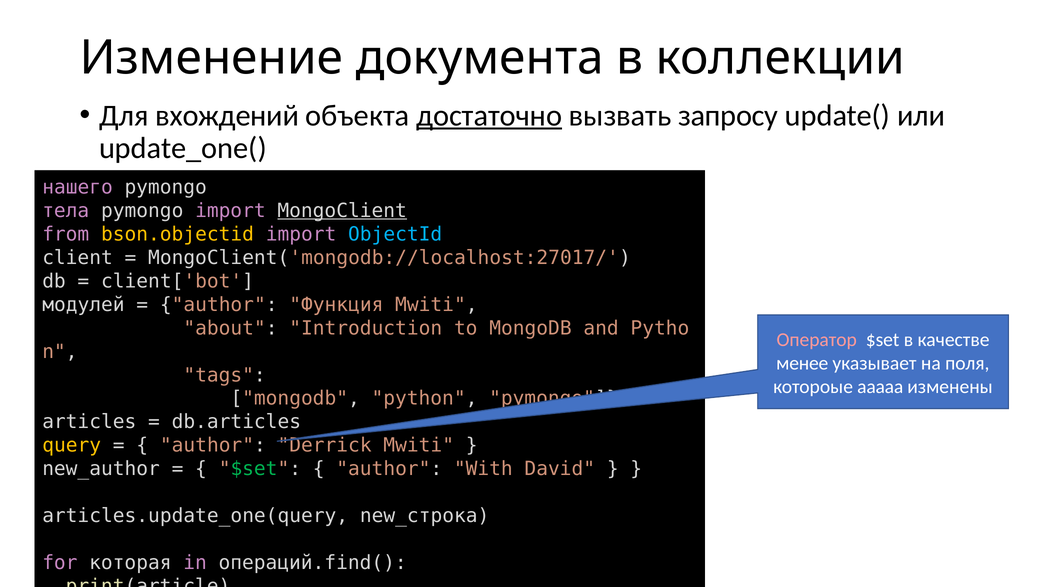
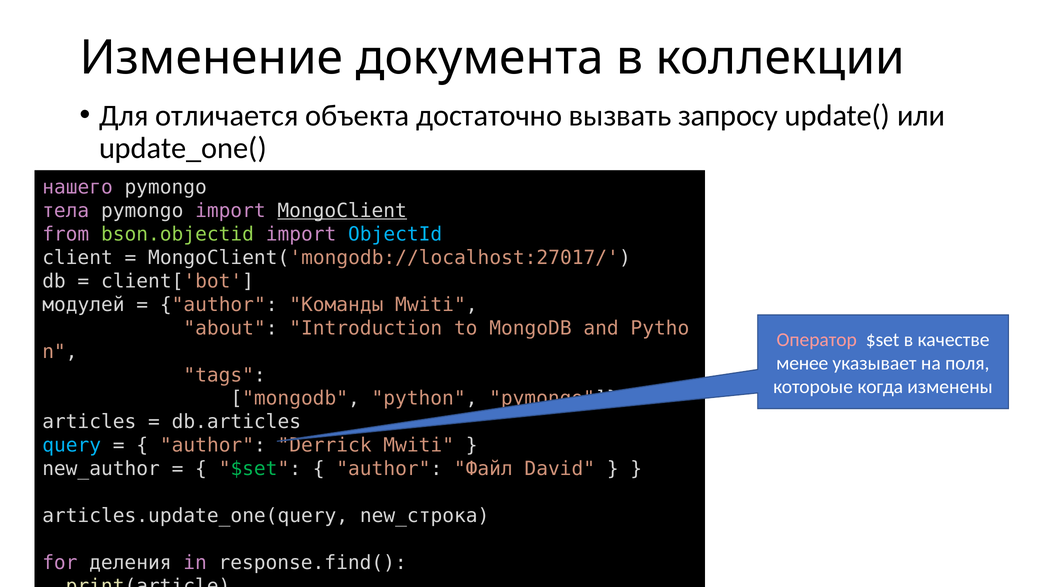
вхождений: вхождений -> отличается
достаточно underline: present -> none
bson.objectid colour: yellow -> light green
Функция: Функция -> Команды
ааааа: ааааа -> когда
query colour: yellow -> light blue
With: With -> Файл
которая: которая -> деления
операций.find(: операций.find( -> response.find(
